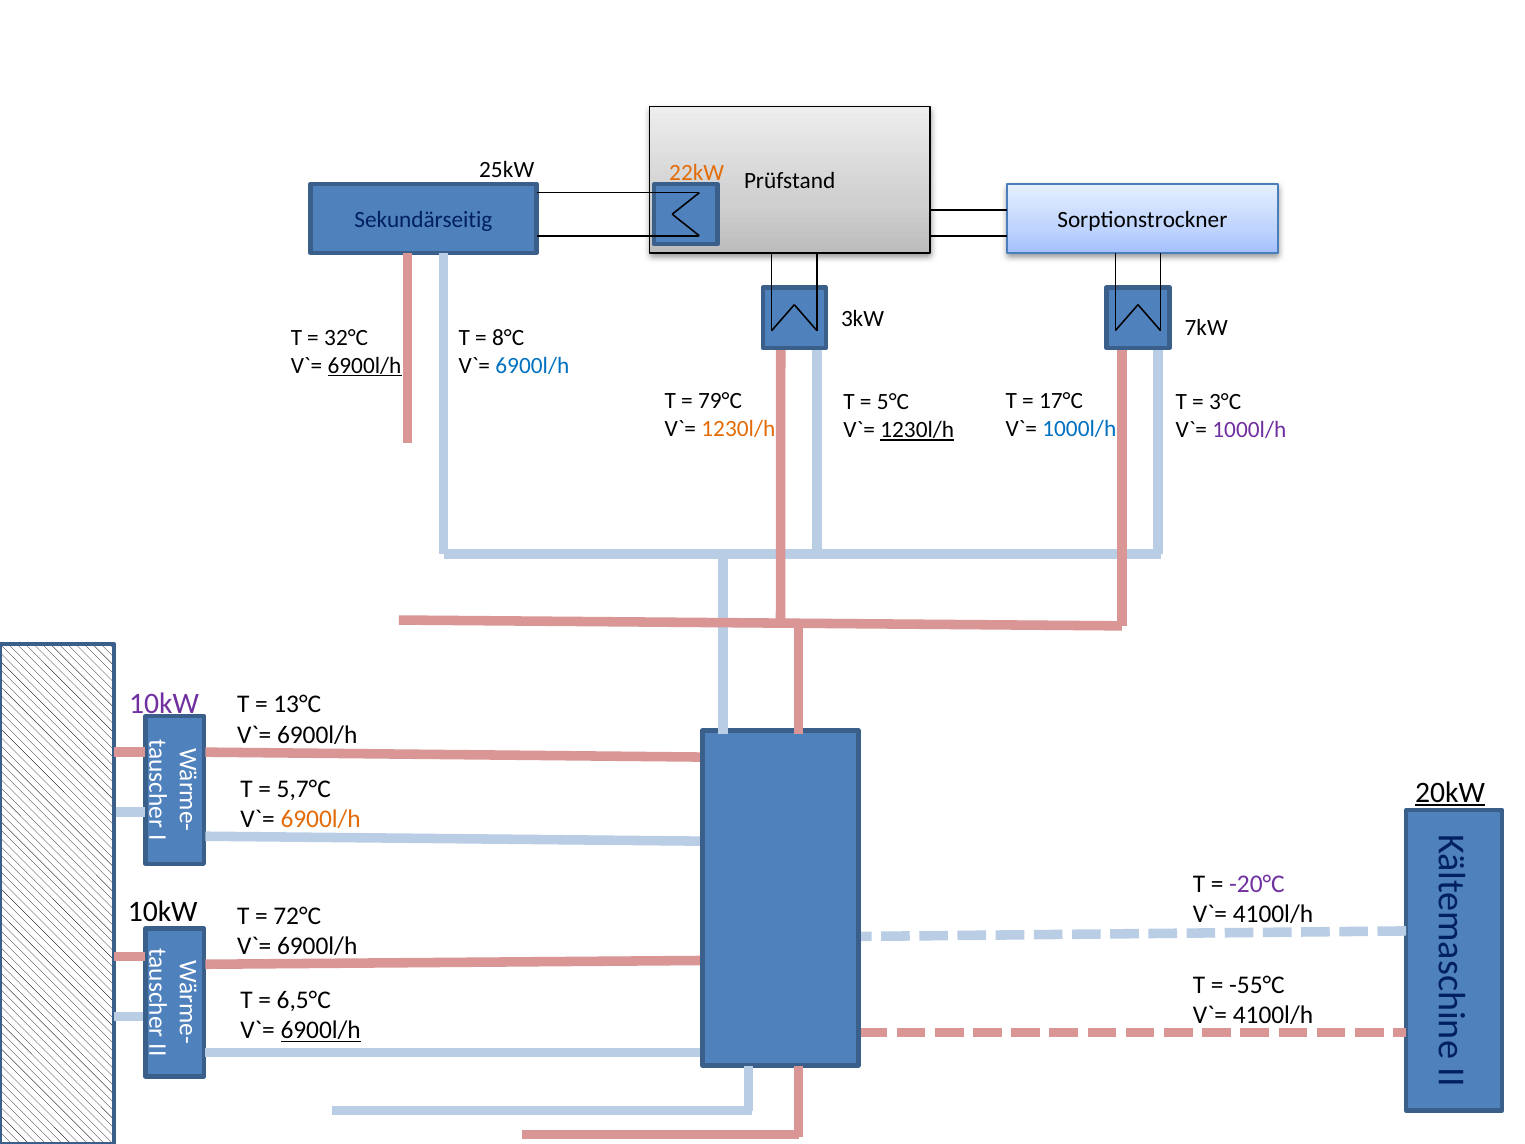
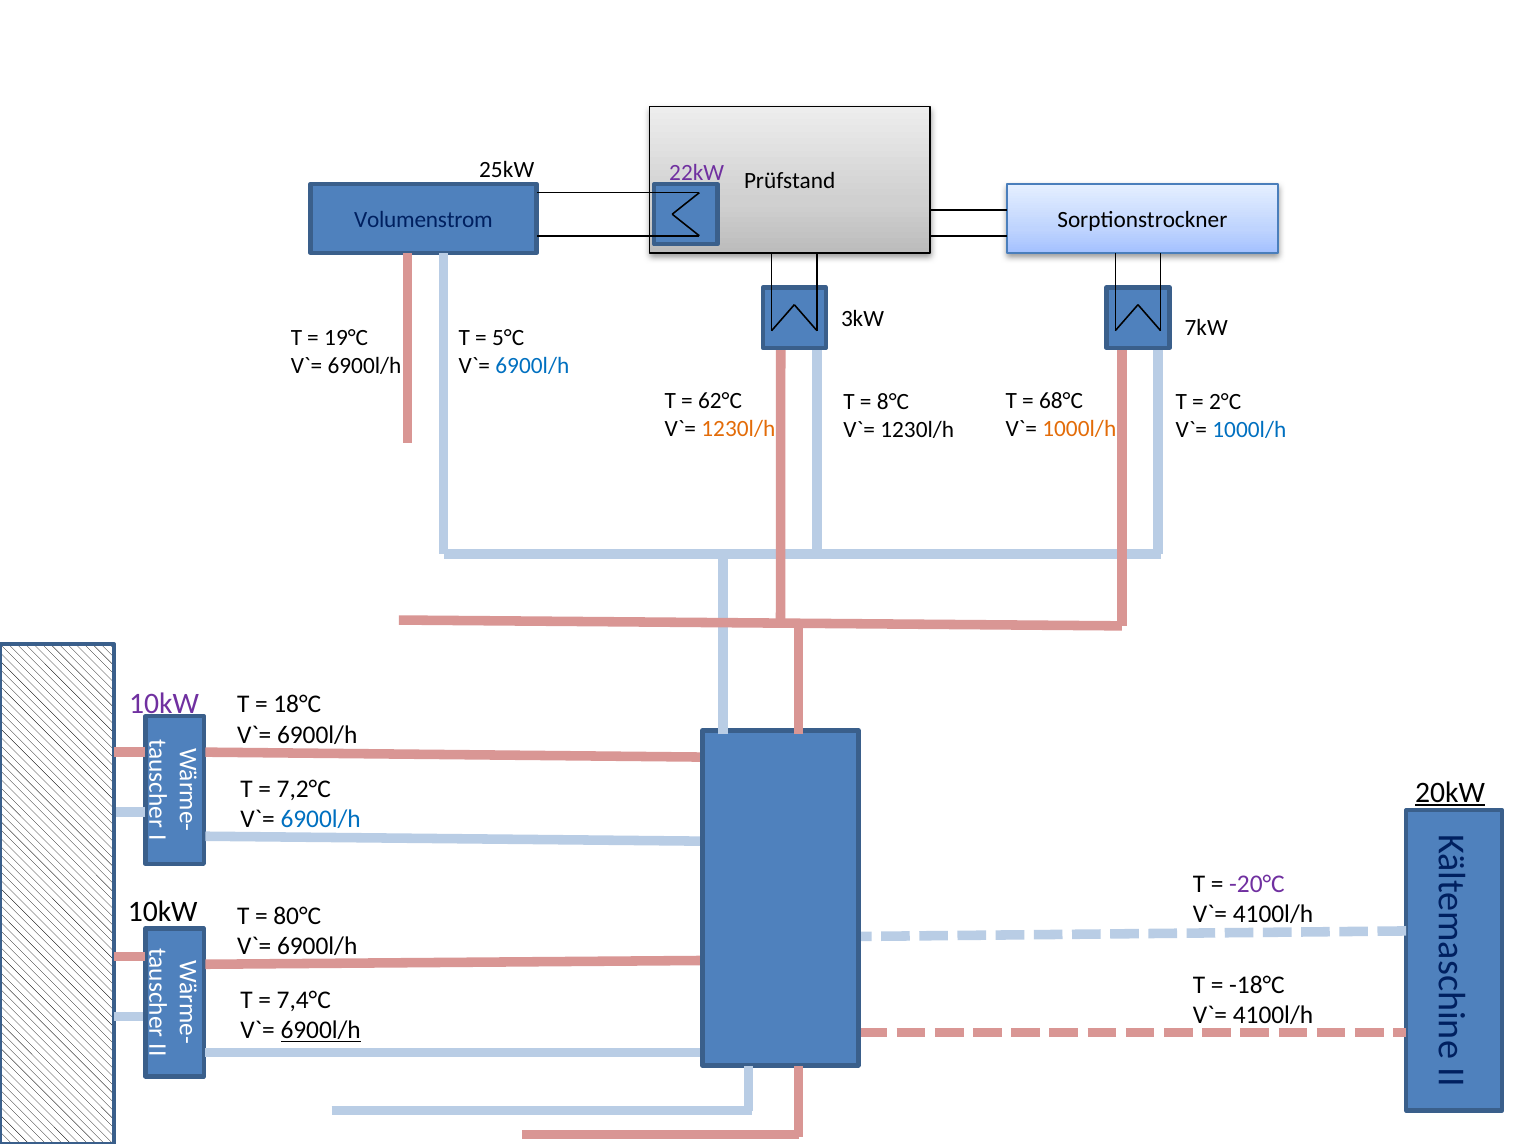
22kW colour: orange -> purple
Sekundärseitig: Sekundärseitig -> Volumenstrom
32°C: 32°C -> 19°C
8°C: 8°C -> 5°C
6900l/h at (365, 366) underline: present -> none
79°C: 79°C -> 62°C
17°C: 17°C -> 68°C
5°C: 5°C -> 8°C
3°C: 3°C -> 2°C
1000l/h at (1079, 428) colour: blue -> orange
1230l/h at (917, 430) underline: present -> none
1000l/h at (1249, 430) colour: purple -> blue
13°C: 13°C -> 18°C
5,7°C: 5,7°C -> 7,2°C
6900l/h at (321, 819) colour: orange -> blue
72°C: 72°C -> 80°C
-55°C: -55°C -> -18°C
6,5°C: 6,5°C -> 7,4°C
